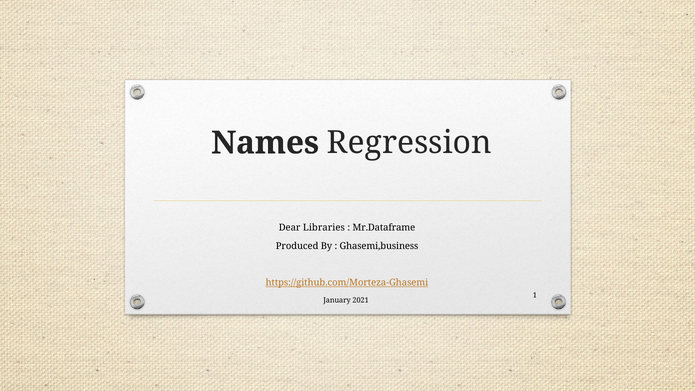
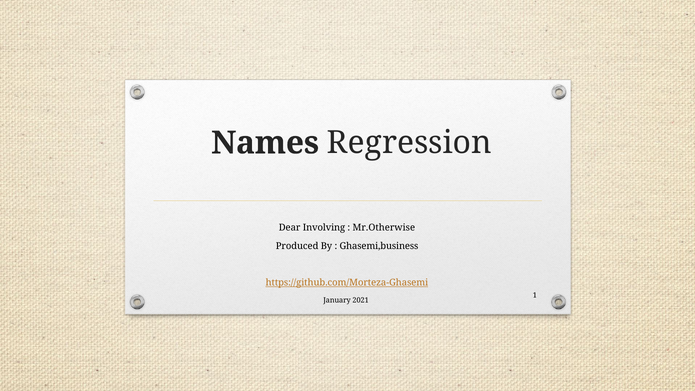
Libraries: Libraries -> Involving
Mr.Dataframe: Mr.Dataframe -> Mr.Otherwise
